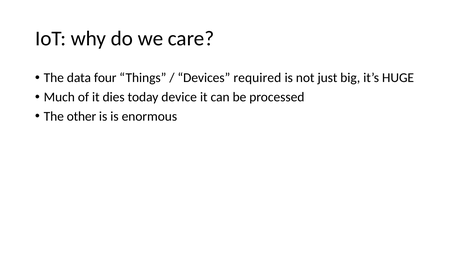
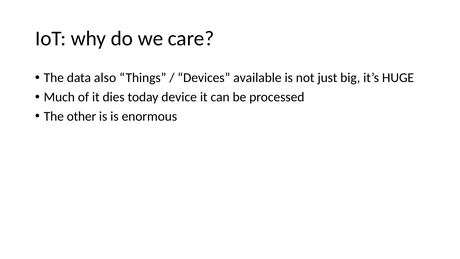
four: four -> also
required: required -> available
